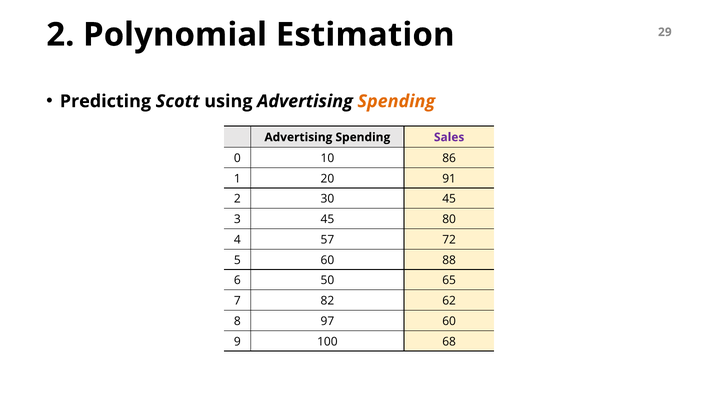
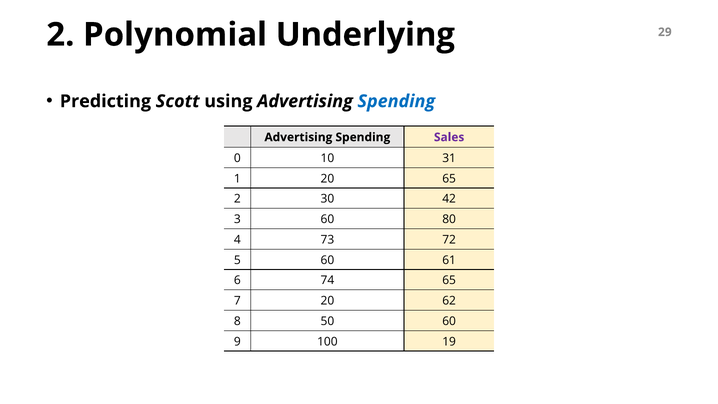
Estimation: Estimation -> Underlying
Spending at (396, 101) colour: orange -> blue
86: 86 -> 31
20 91: 91 -> 65
30 45: 45 -> 42
3 45: 45 -> 60
57: 57 -> 73
88: 88 -> 61
50: 50 -> 74
7 82: 82 -> 20
97: 97 -> 50
68: 68 -> 19
